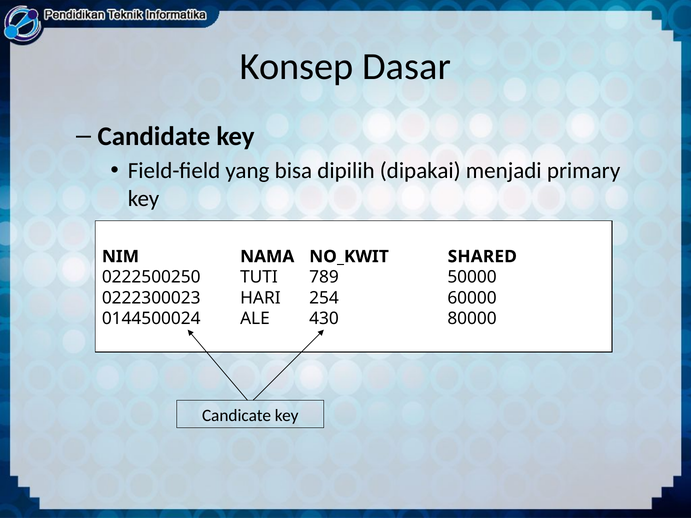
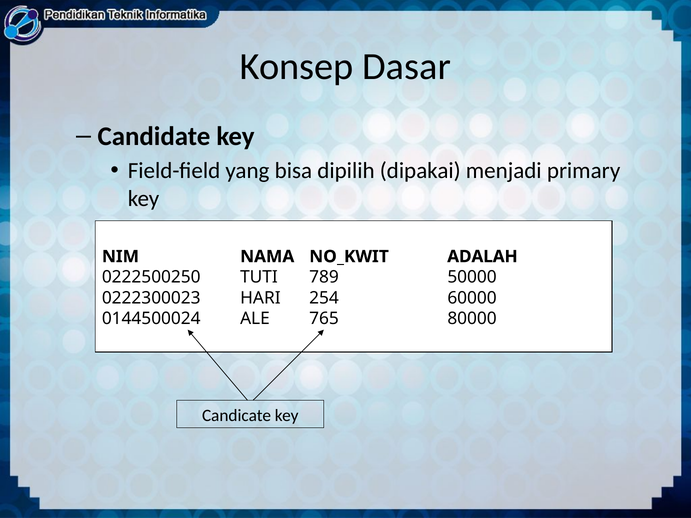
SHARED: SHARED -> ADALAH
430: 430 -> 765
